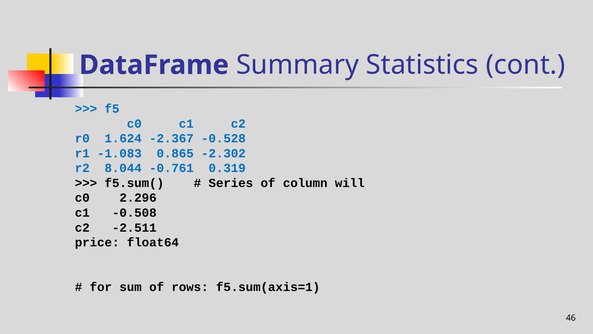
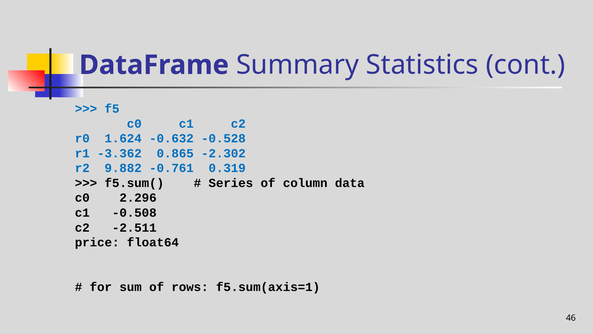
-2.367: -2.367 -> -0.632
-1.083: -1.083 -> -3.362
8.044: 8.044 -> 9.882
will: will -> data
